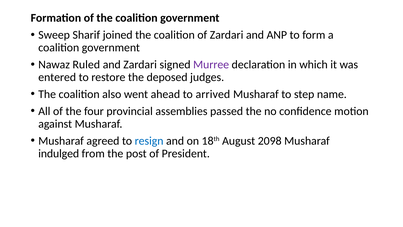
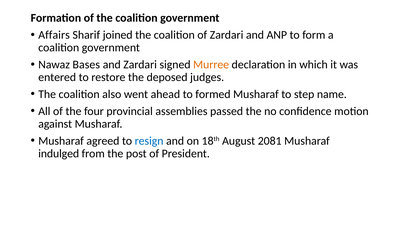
Sweep: Sweep -> Affairs
Ruled: Ruled -> Bases
Murree colour: purple -> orange
arrived: arrived -> formed
2098: 2098 -> 2081
